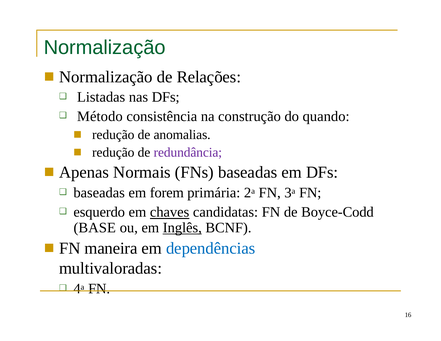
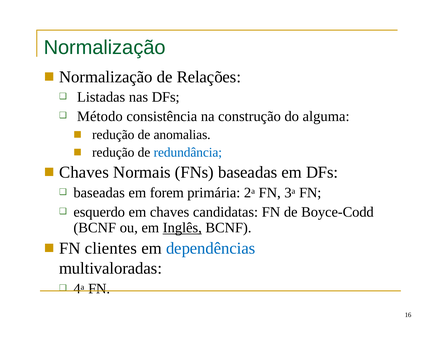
quando: quando -> alguma
redundância colour: purple -> blue
Apenas at (84, 172): Apenas -> Chaves
chaves at (170, 212) underline: present -> none
BASE at (95, 228): BASE -> BCNF
maneira: maneira -> clientes
